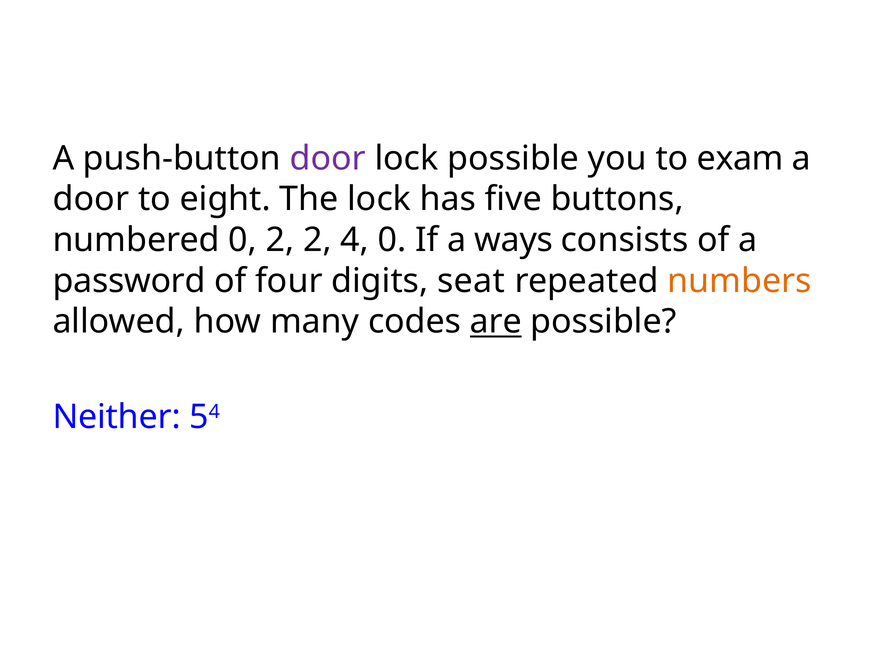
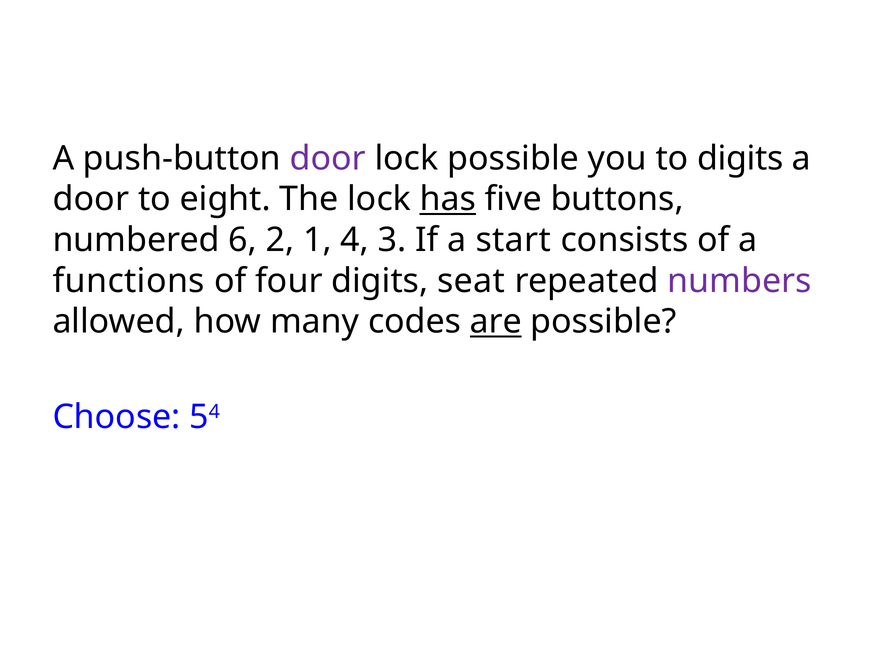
to exam: exam -> digits
has underline: none -> present
numbered 0: 0 -> 6
2 2: 2 -> 1
4 0: 0 -> 3
ways: ways -> start
password: password -> functions
numbers colour: orange -> purple
Neither: Neither -> Choose
